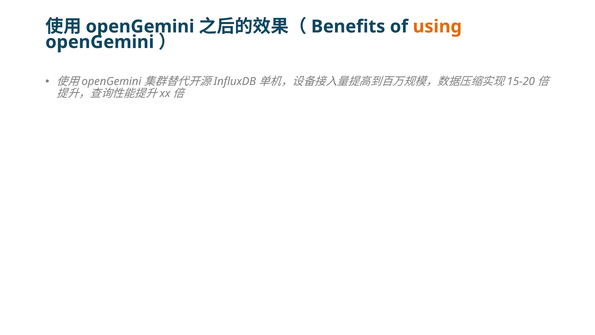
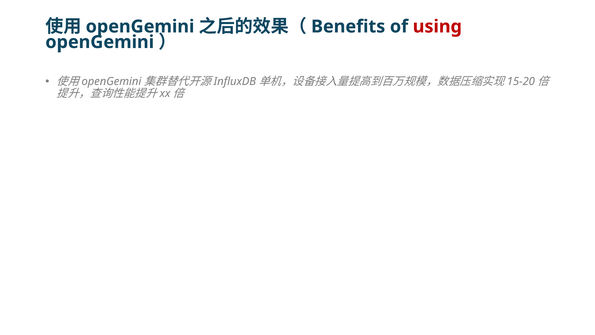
using colour: orange -> red
